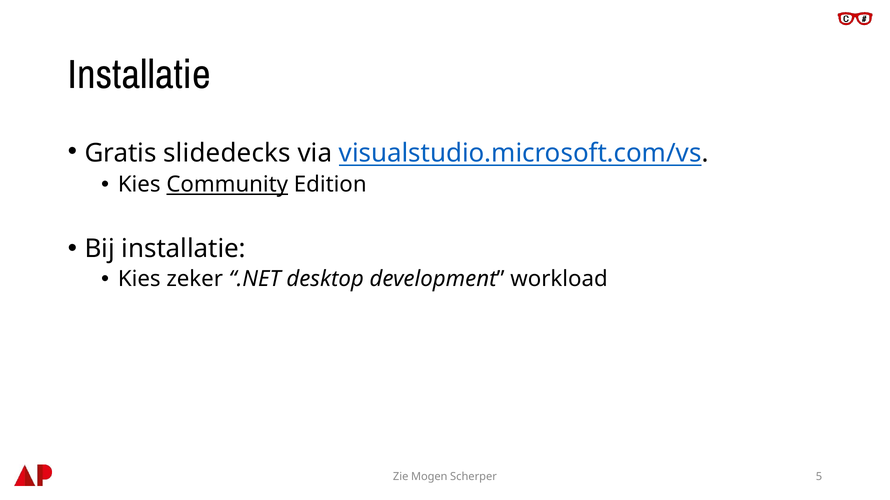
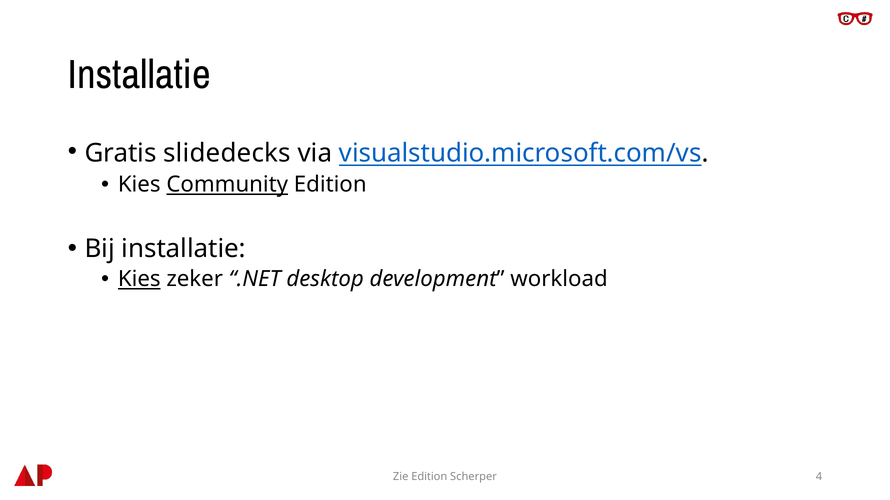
Kies at (139, 279) underline: none -> present
Zie Mogen: Mogen -> Edition
5: 5 -> 4
